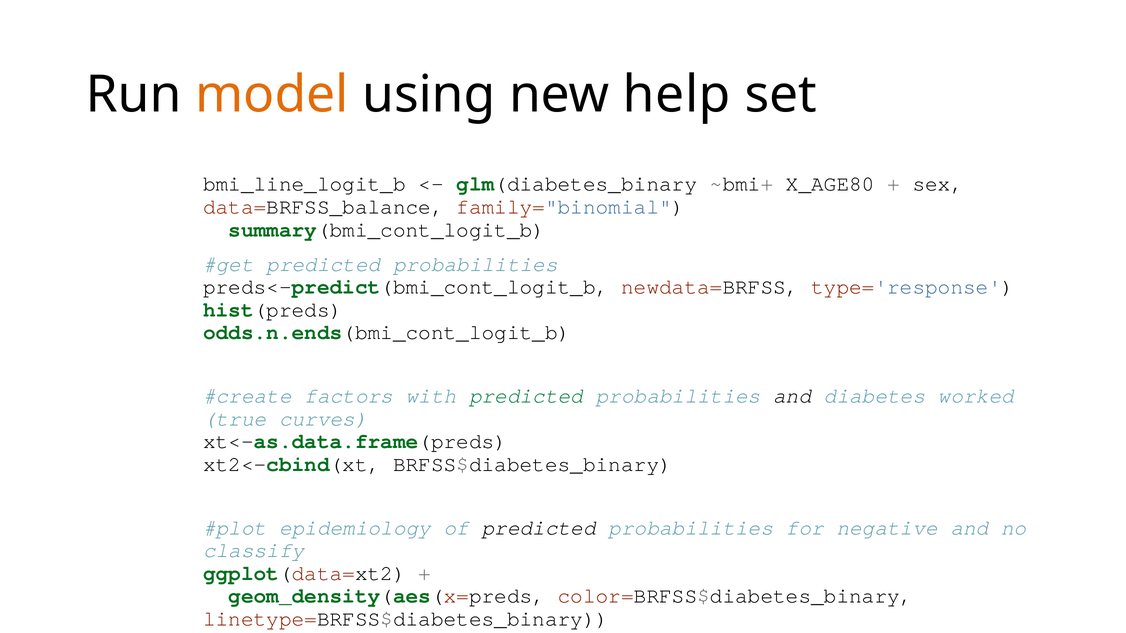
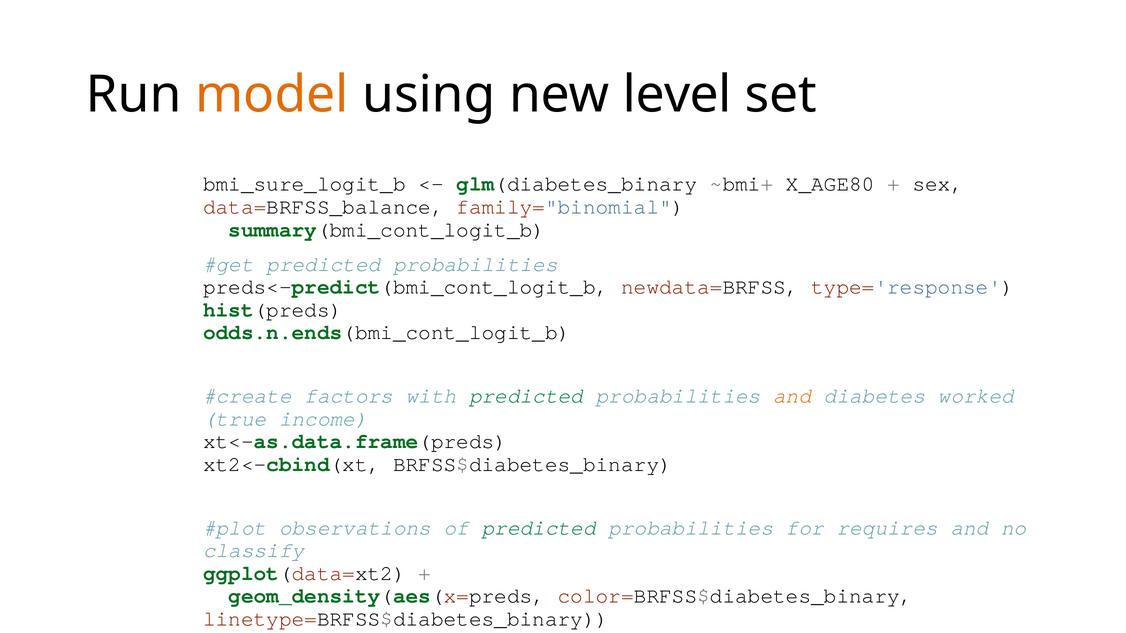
help: help -> level
bmi_line_logit_b: bmi_line_logit_b -> bmi_sure_logit_b
and at (792, 396) colour: black -> orange
curves: curves -> income
epidemiology: epidemiology -> observations
predicted at (539, 528) colour: black -> green
negative: negative -> requires
